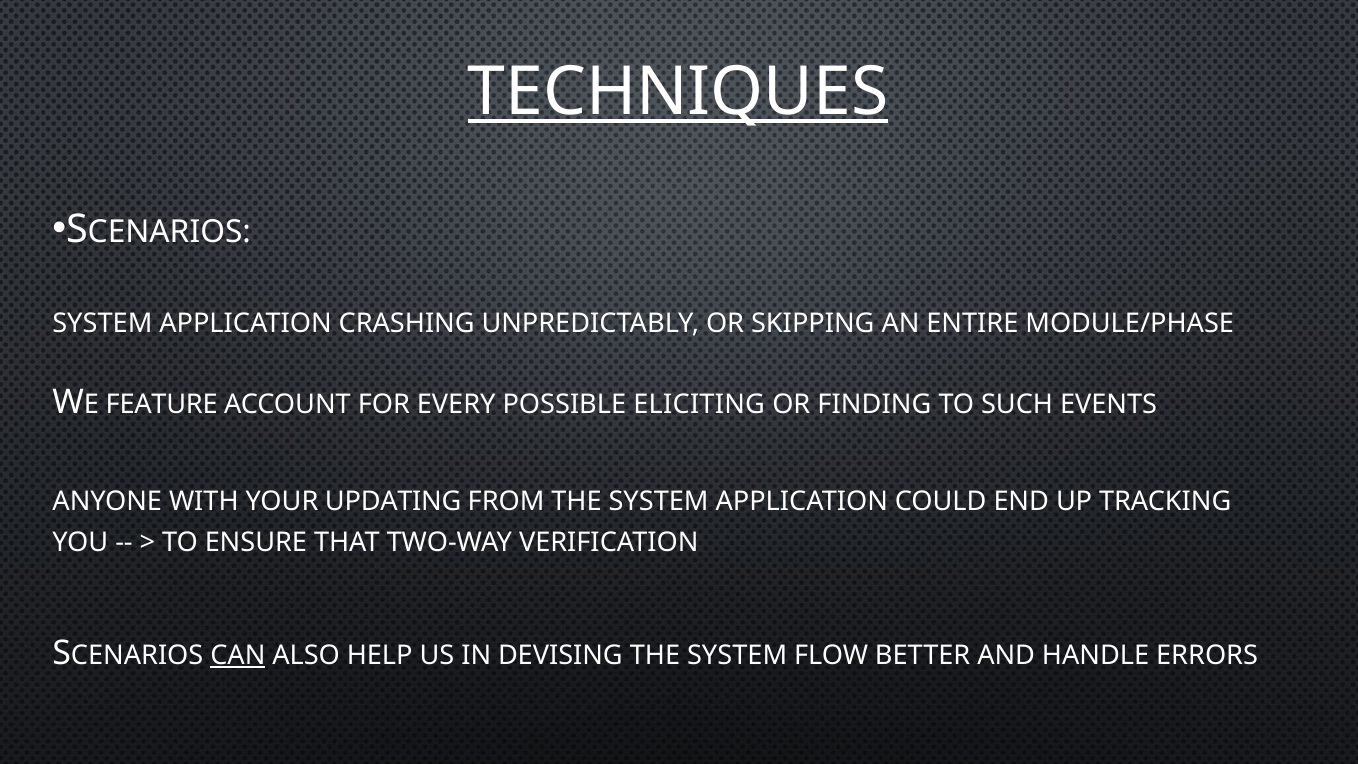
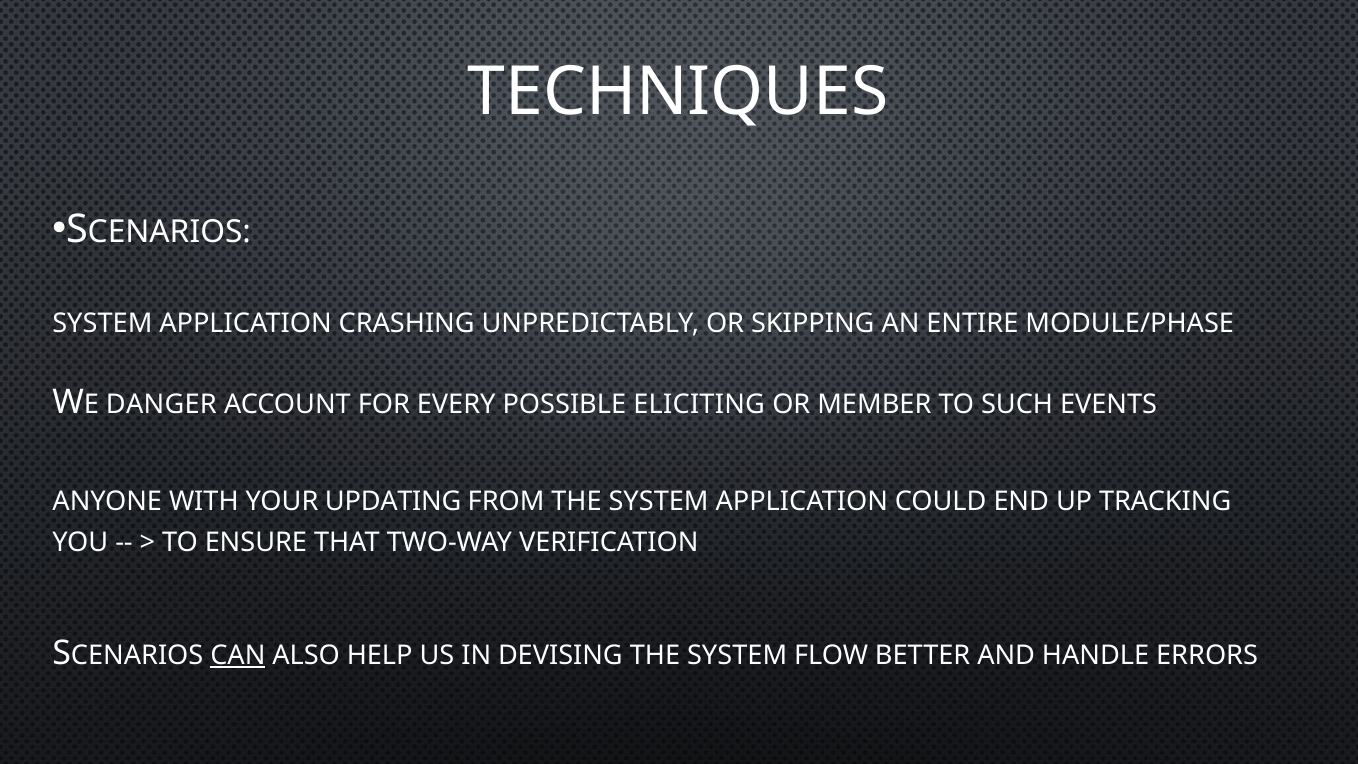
TECHNIQUES underline: present -> none
FEATURE: FEATURE -> DANGER
FINDING: FINDING -> MEMBER
